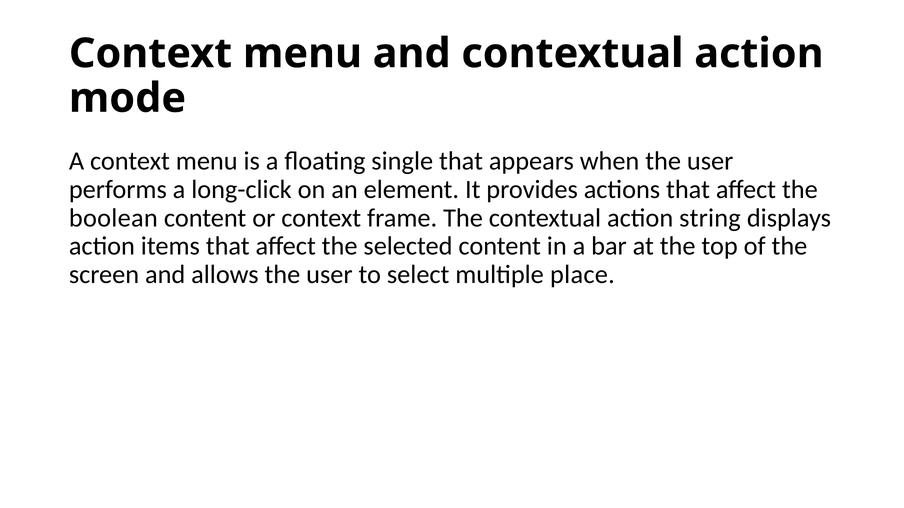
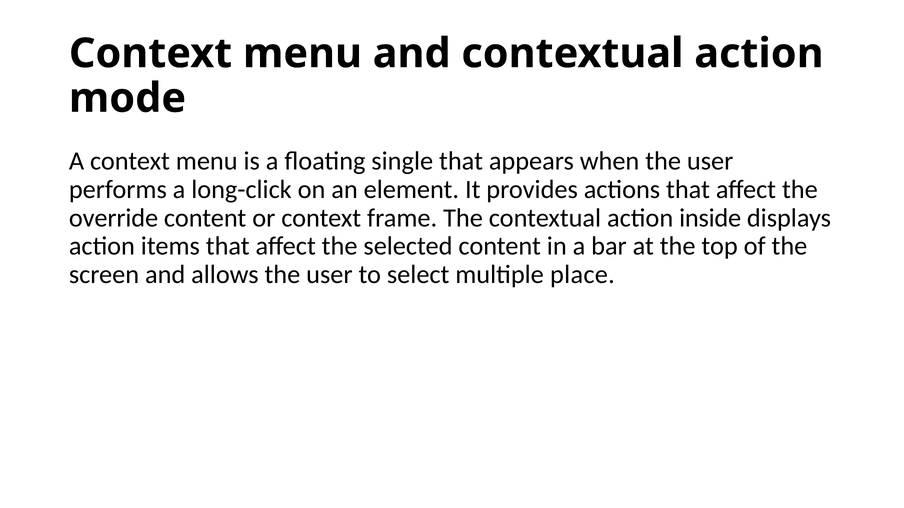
boolean: boolean -> override
string: string -> inside
